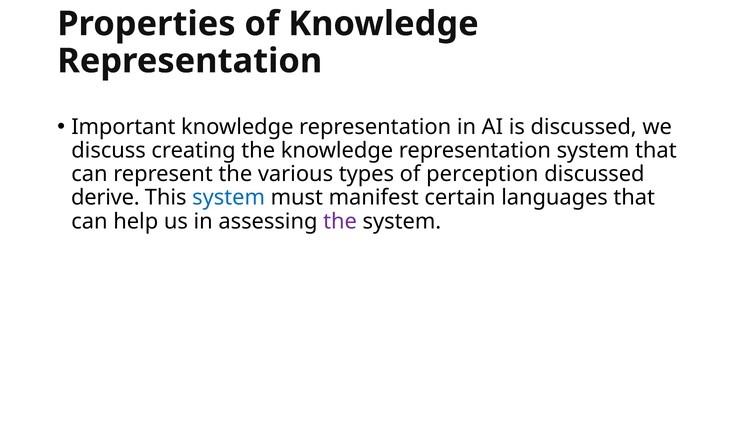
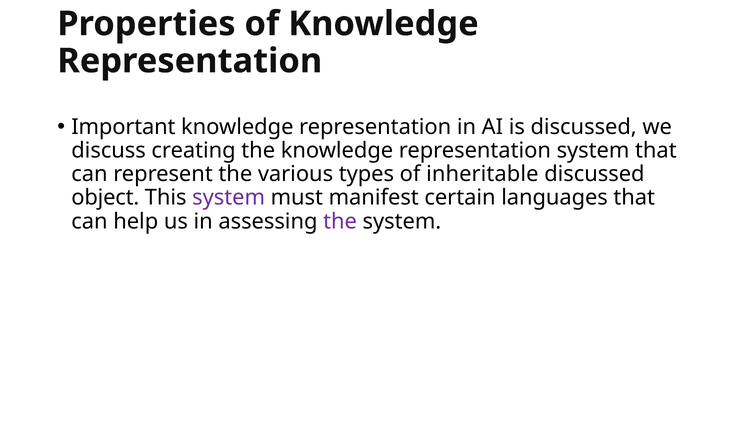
perception: perception -> inheritable
derive: derive -> object
system at (229, 198) colour: blue -> purple
